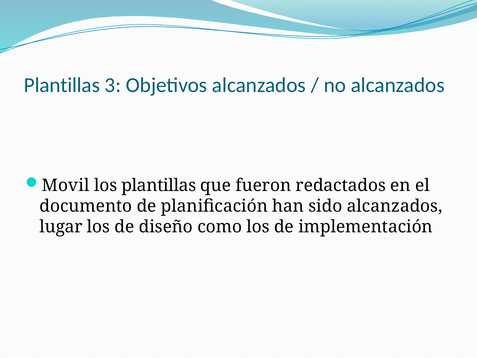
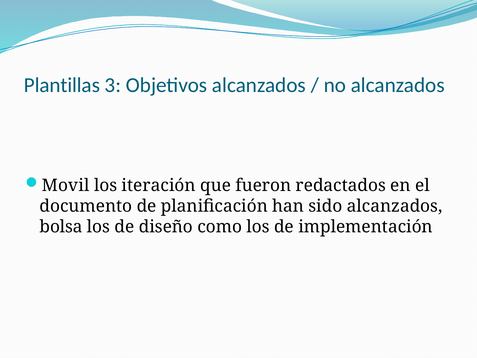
los plantillas: plantillas -> iteración
lugar: lugar -> bolsa
